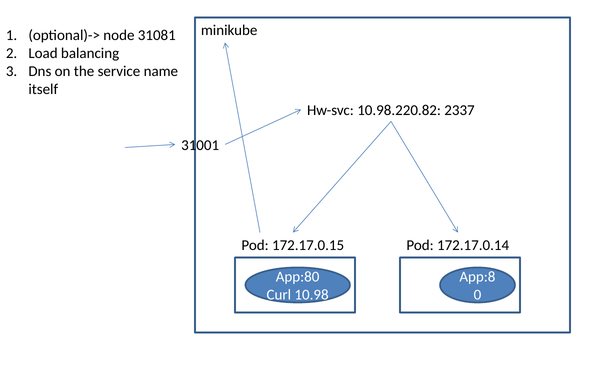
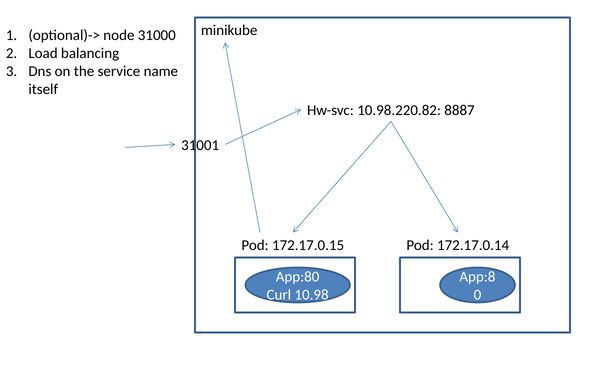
31081: 31081 -> 31000
2337: 2337 -> 8887
